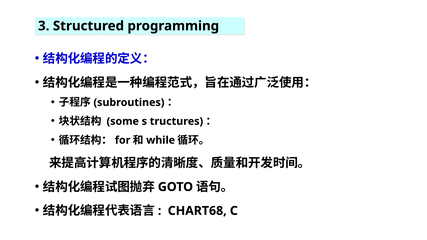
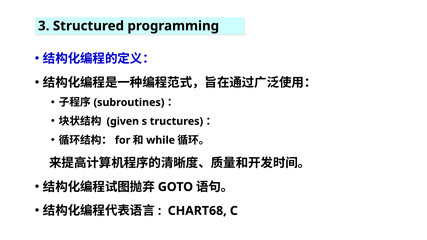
some: some -> given
